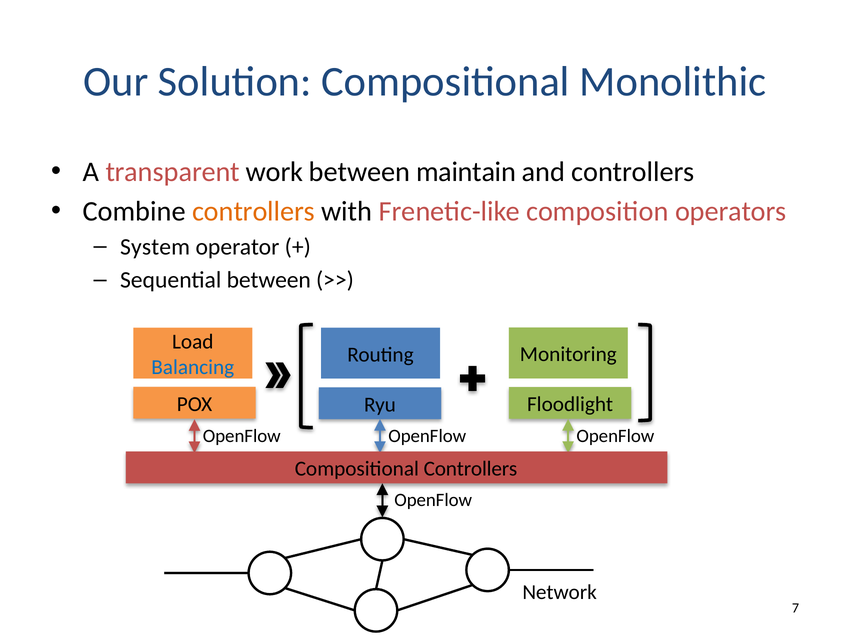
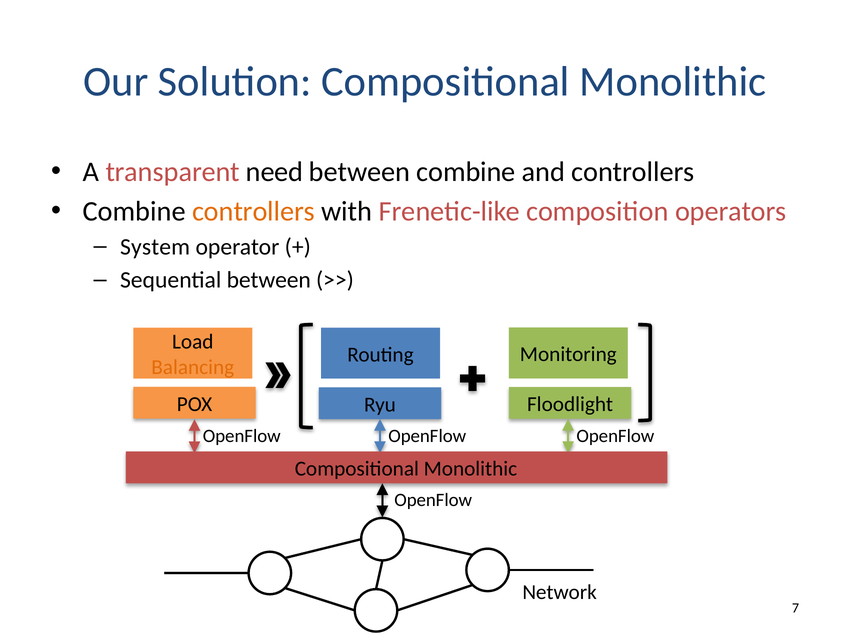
work: work -> need
between maintain: maintain -> combine
Balancing colour: blue -> orange
Controllers at (470, 469): Controllers -> Monolithic
